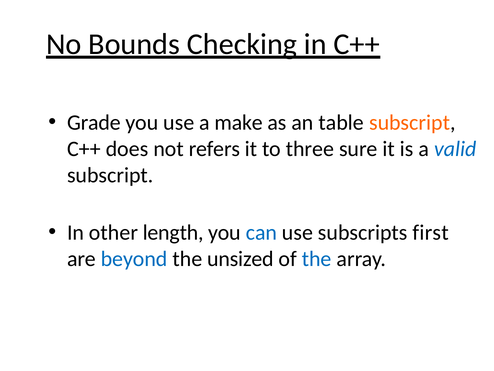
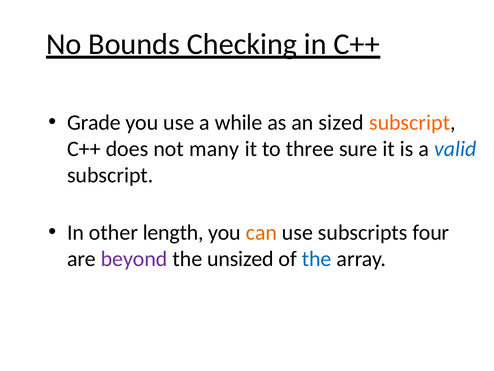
make: make -> while
table: table -> sized
refers: refers -> many
can colour: blue -> orange
first: first -> four
beyond colour: blue -> purple
